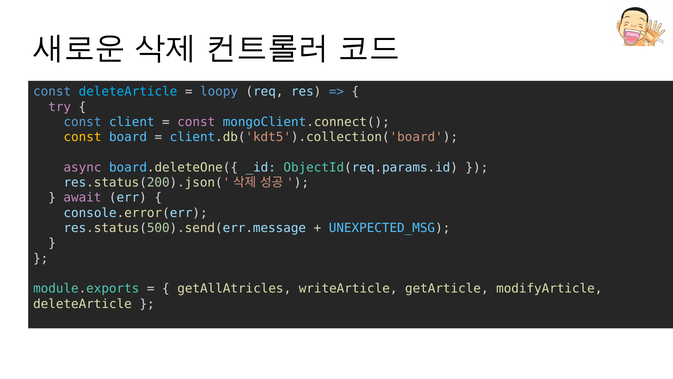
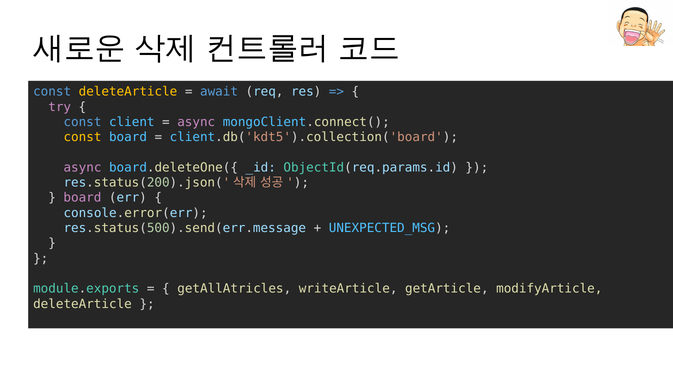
deleteArticle at (128, 92) colour: light blue -> yellow
loopy: loopy -> await
const at (196, 122): const -> async
await at (82, 198): await -> board
